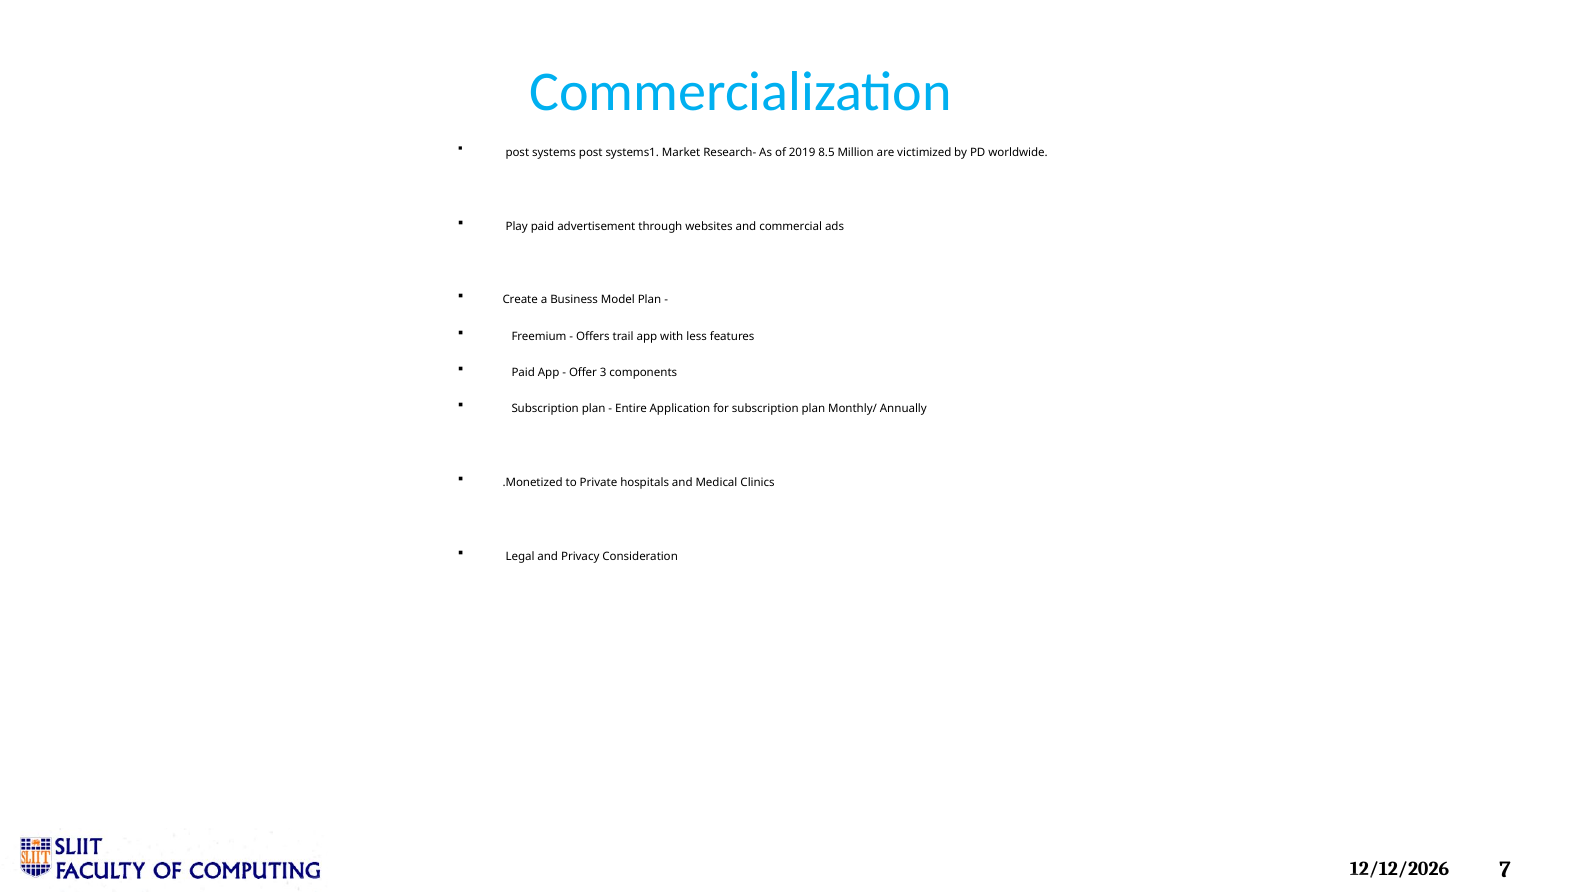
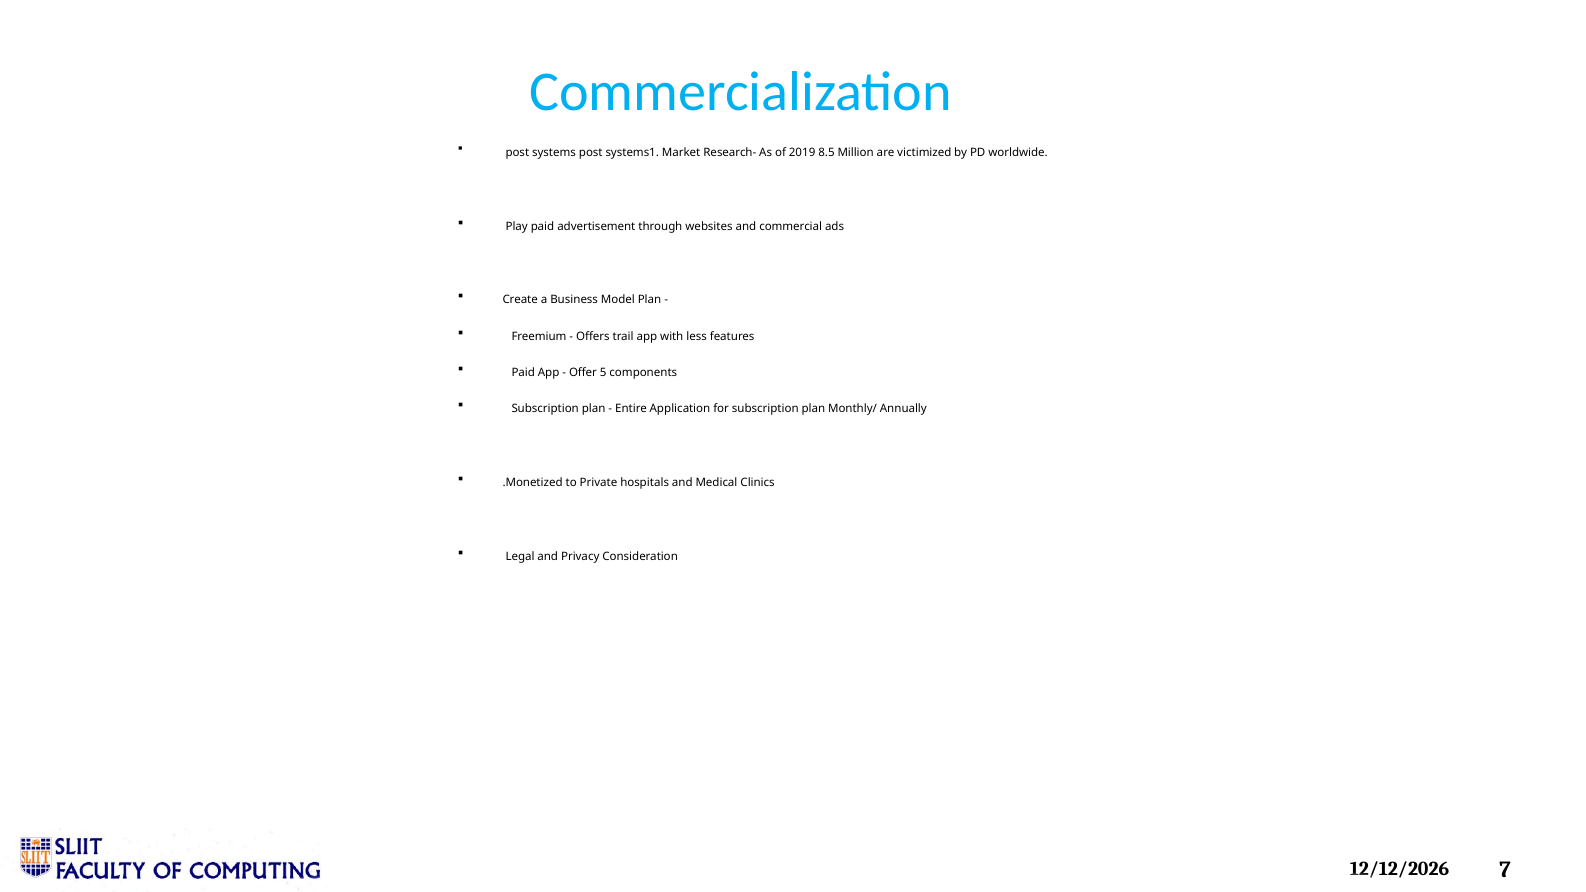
3: 3 -> 5
